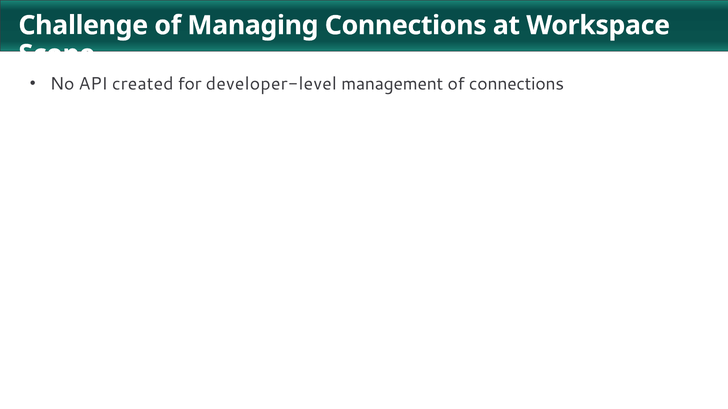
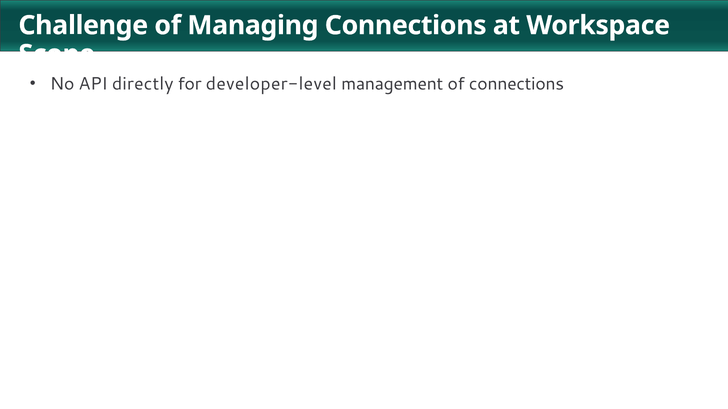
created: created -> directly
